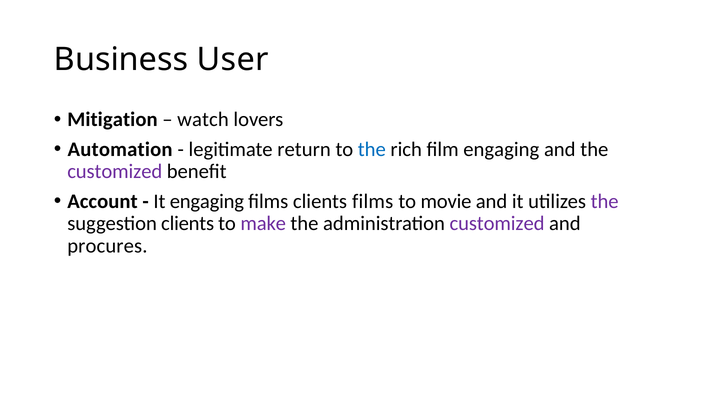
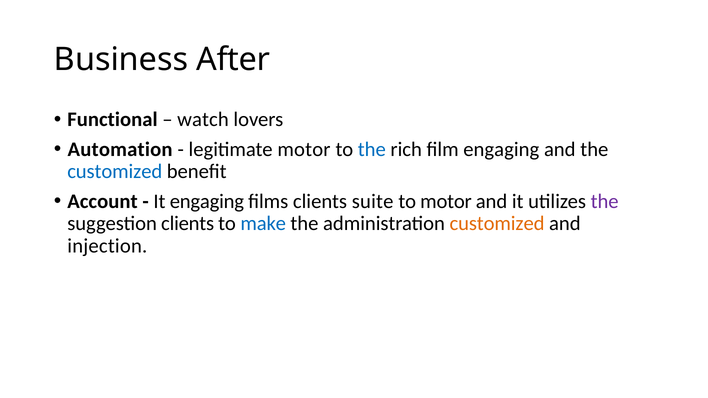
User: User -> After
Mitigation: Mitigation -> Functional
legitimate return: return -> motor
customized at (115, 172) colour: purple -> blue
clients films: films -> suite
to movie: movie -> motor
make colour: purple -> blue
customized at (497, 224) colour: purple -> orange
procures: procures -> injection
